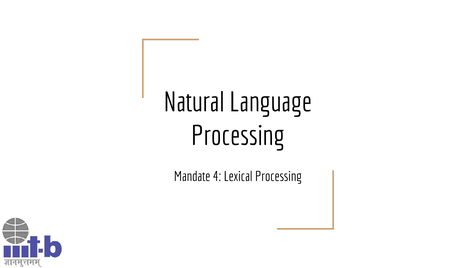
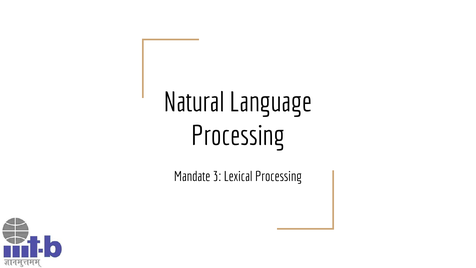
4: 4 -> 3
